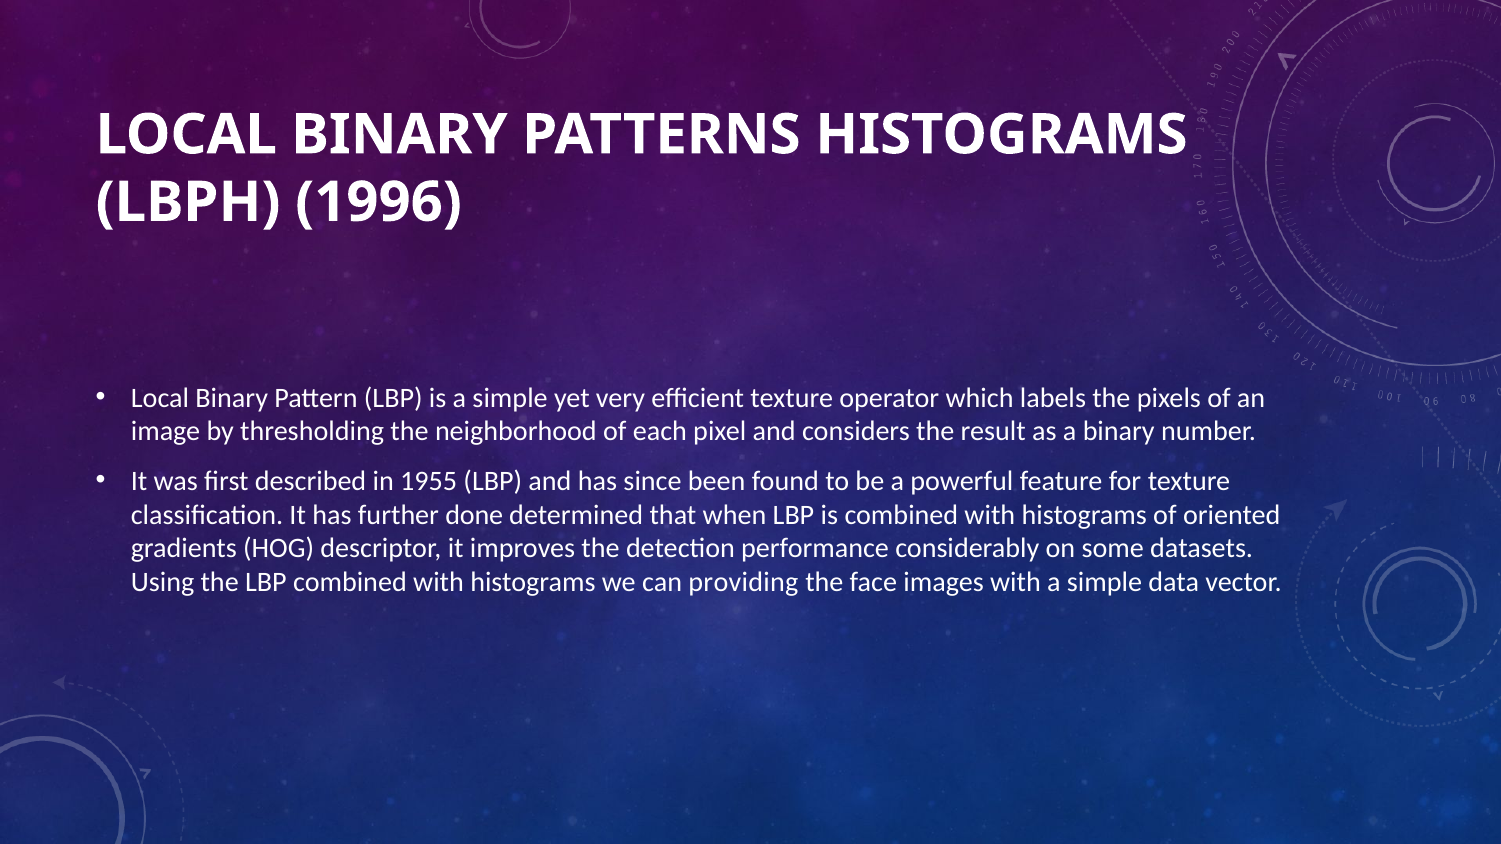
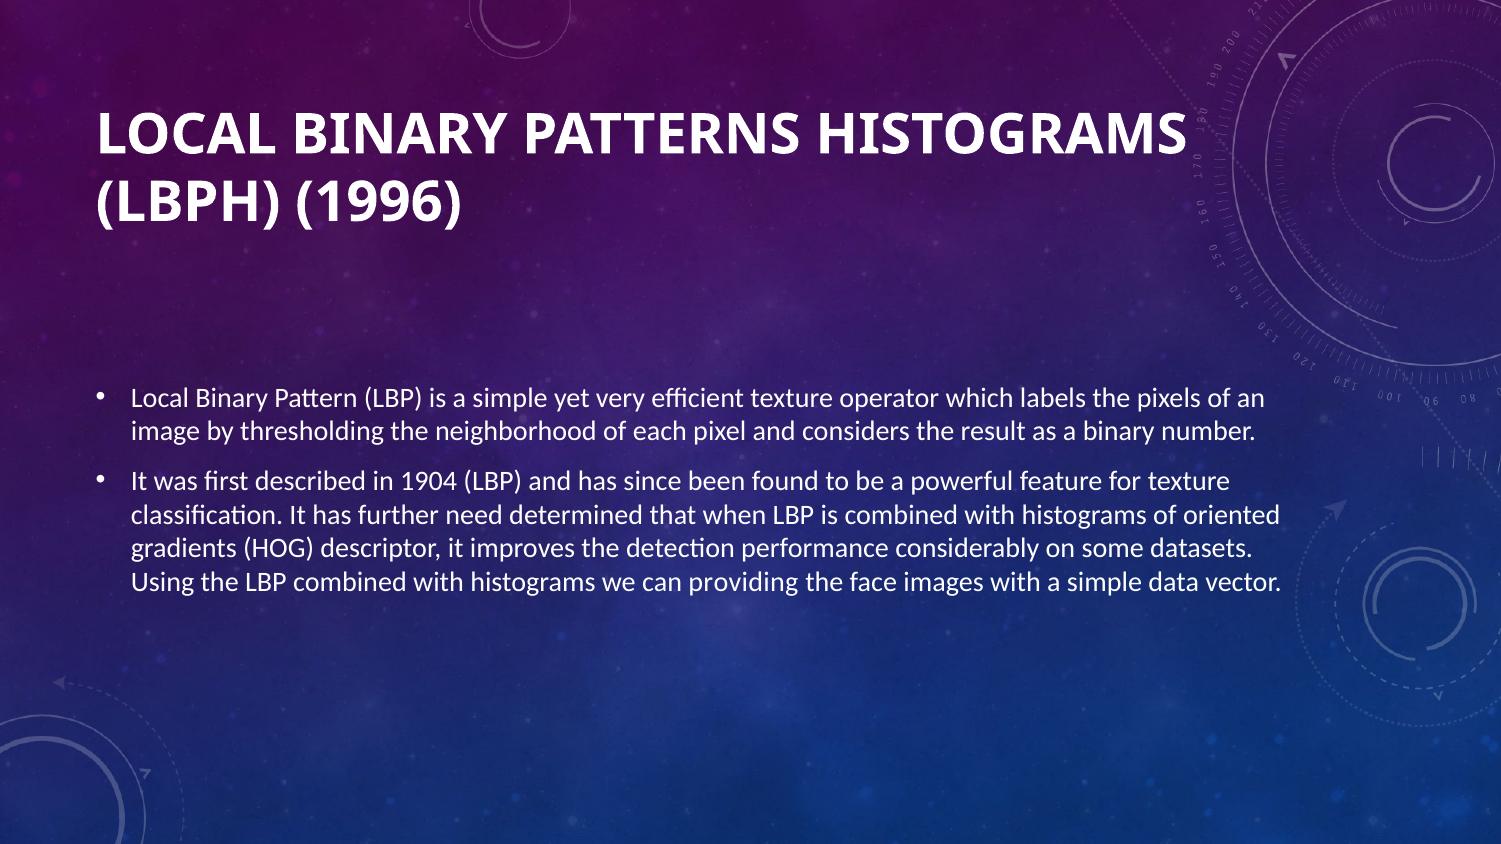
1955: 1955 -> 1904
done: done -> need
